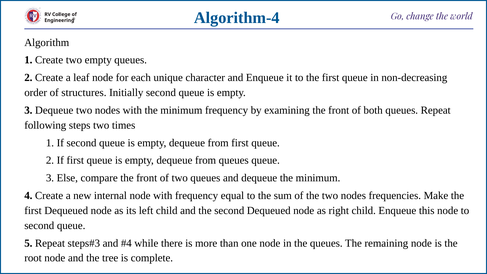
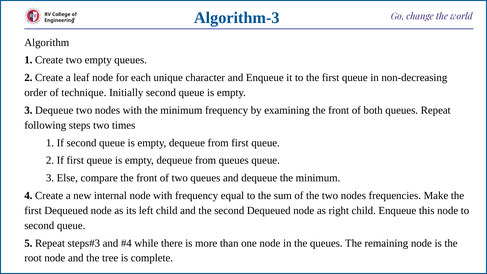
Algorithm-4: Algorithm-4 -> Algorithm-3
structures: structures -> technique
